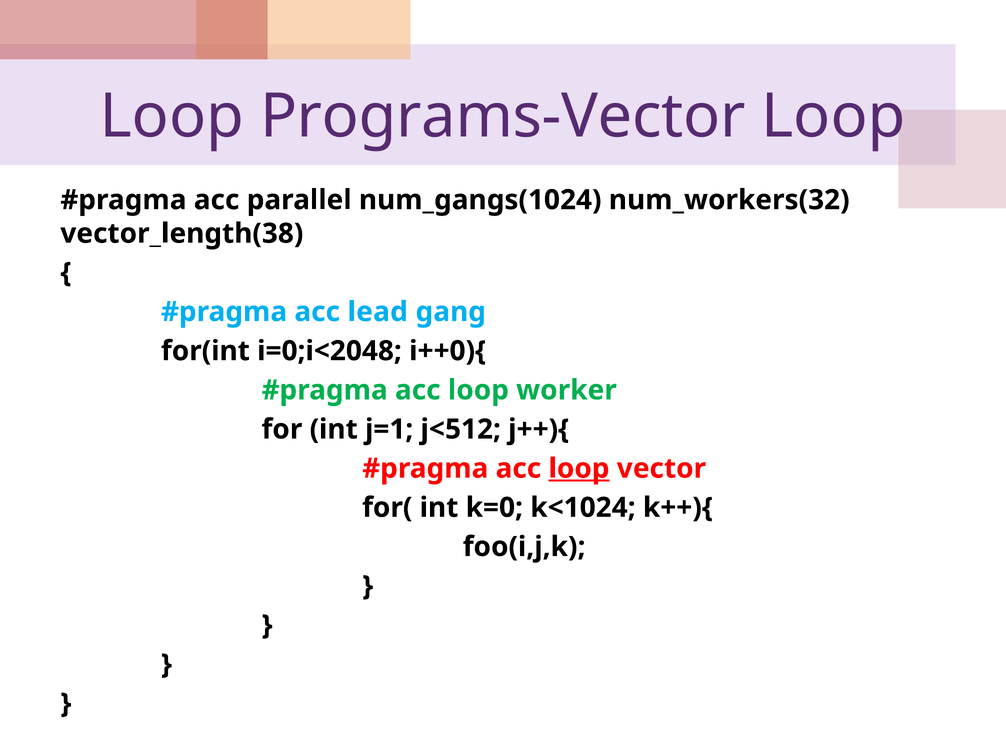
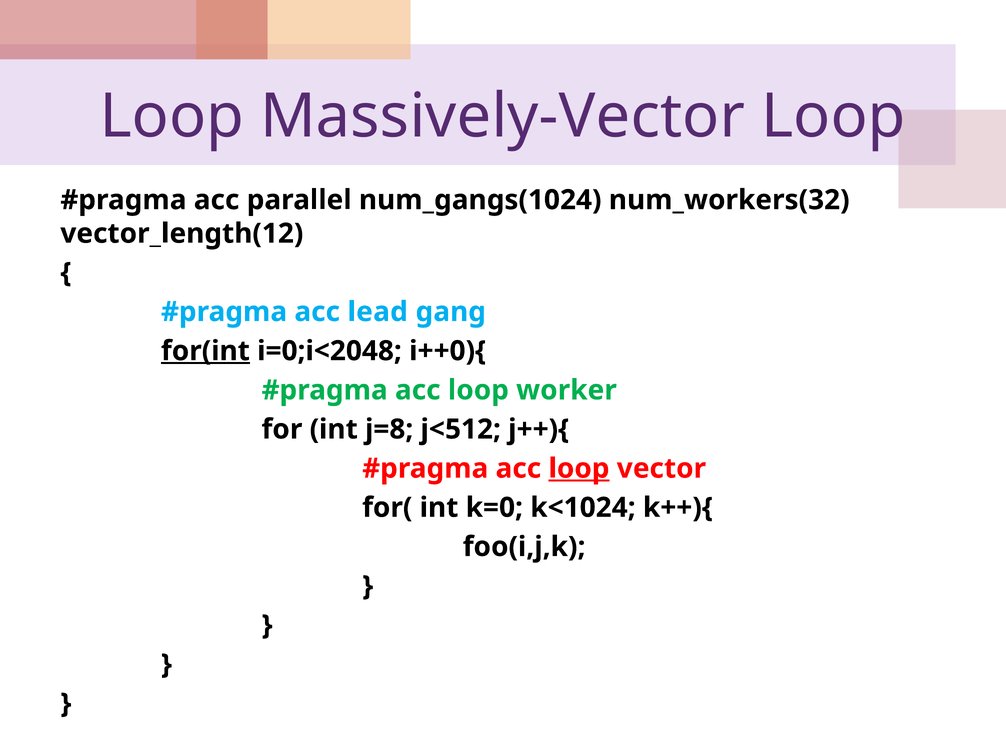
Programs-Vector: Programs-Vector -> Massively-Vector
vector_length(38: vector_length(38 -> vector_length(12
for(int underline: none -> present
j=1: j=1 -> j=8
